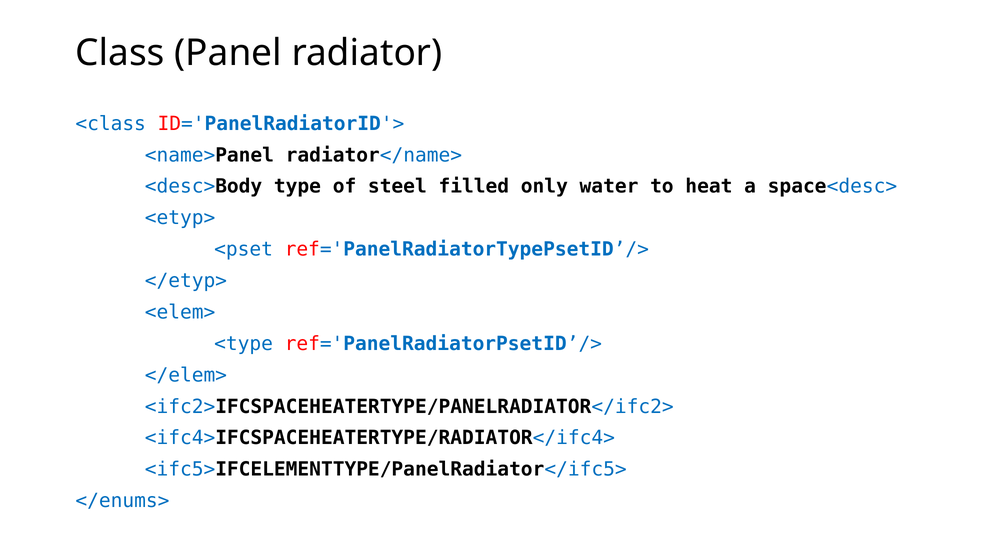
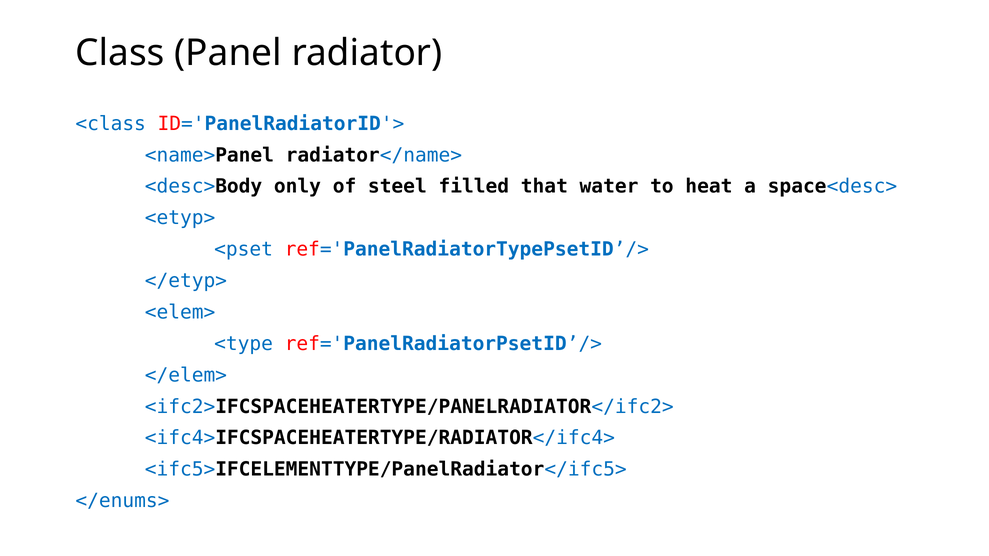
type: type -> only
only: only -> that
